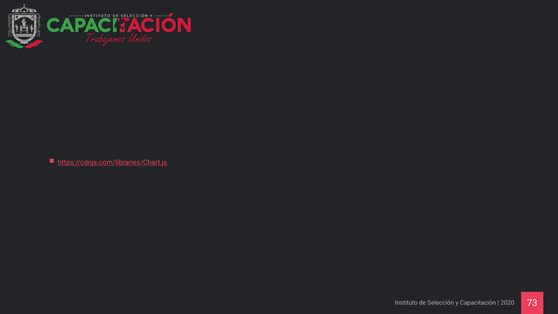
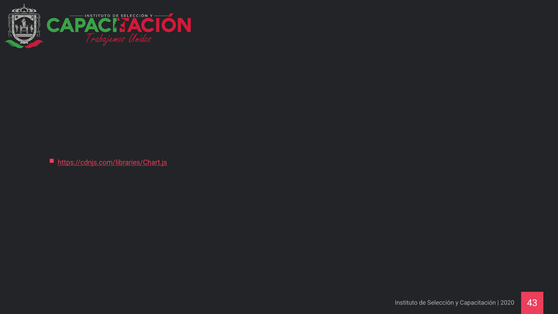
73: 73 -> 43
